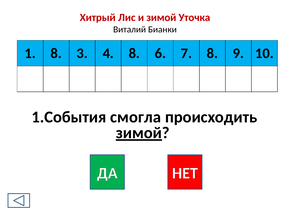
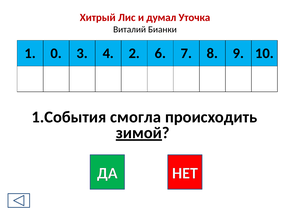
и зимой: зимой -> думал
1 8: 8 -> 0
4 8: 8 -> 2
